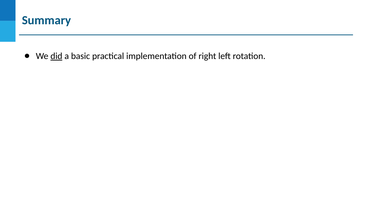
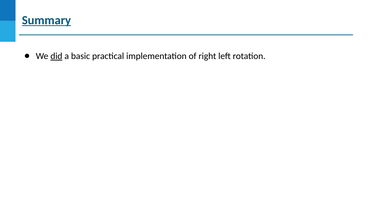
Summary underline: none -> present
